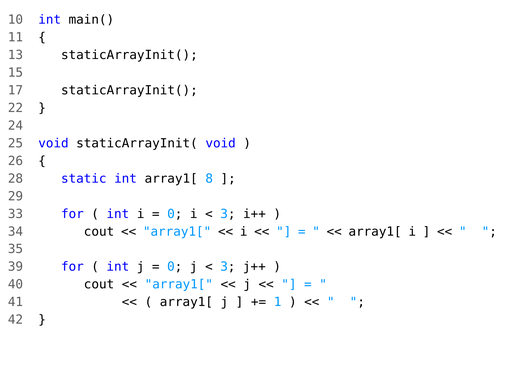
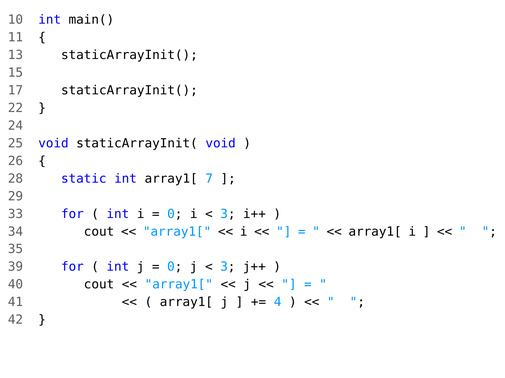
8: 8 -> 7
1: 1 -> 4
